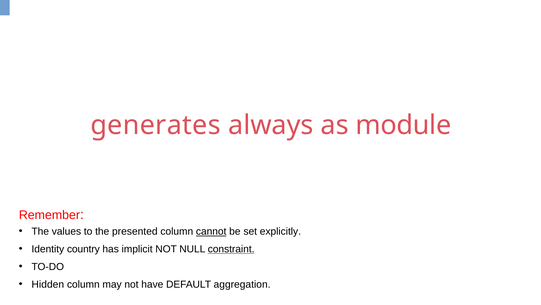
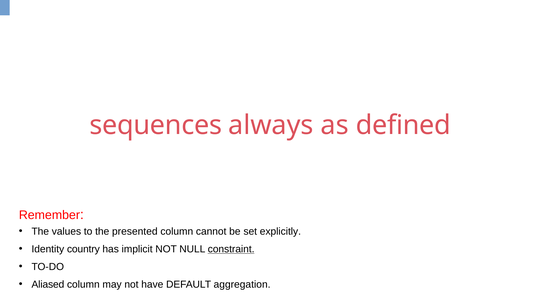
generates: generates -> sequences
module: module -> defined
cannot underline: present -> none
Hidden: Hidden -> Aliased
